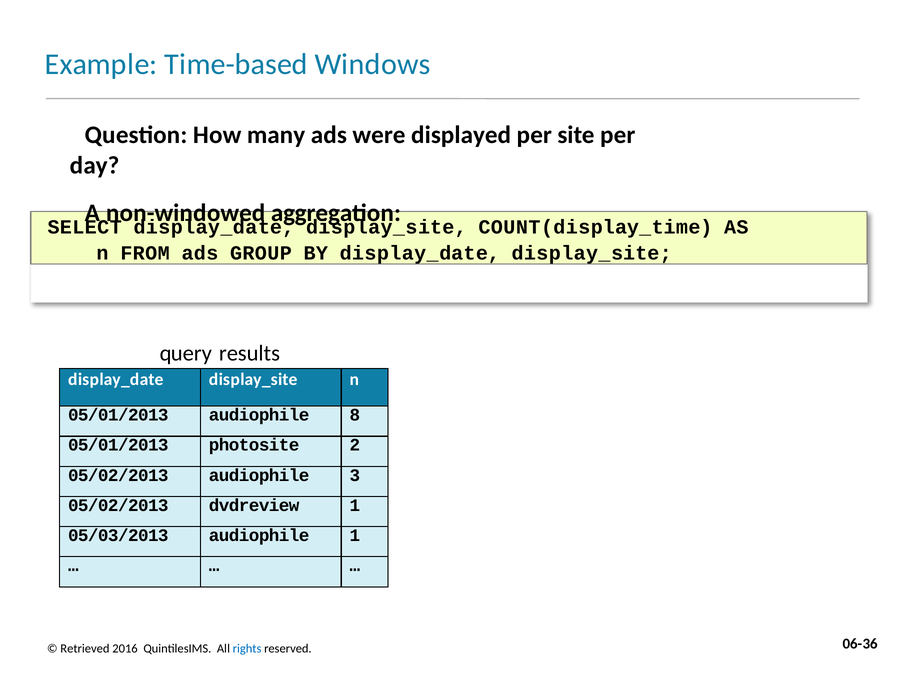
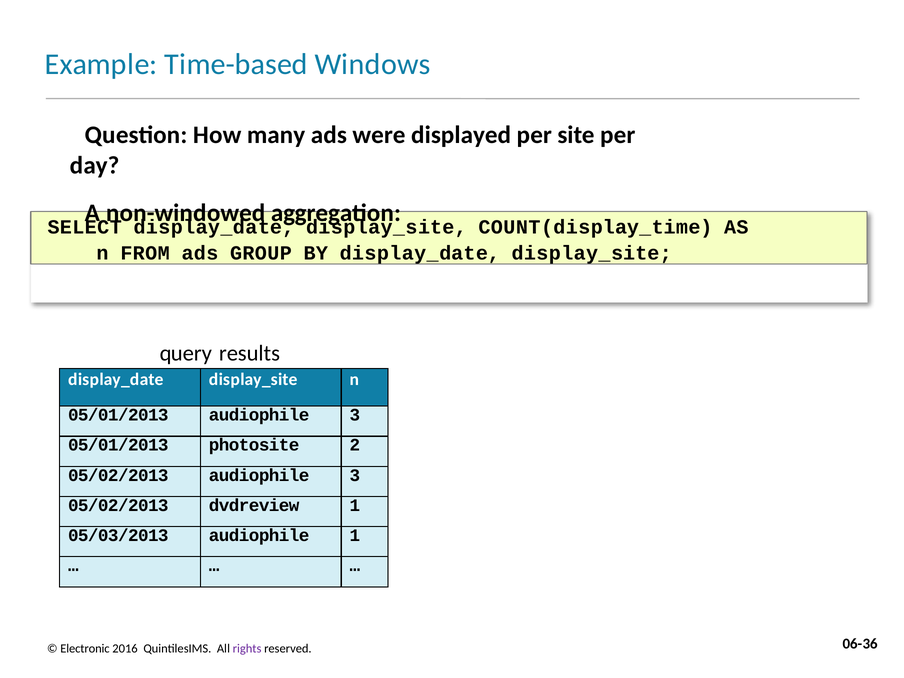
05/01/2013 audiophile 8: 8 -> 3
Retrieved: Retrieved -> Electronic
rights colour: blue -> purple
